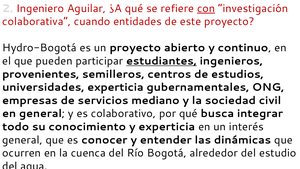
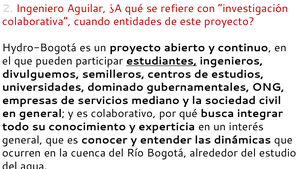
con underline: present -> none
provenientes: provenientes -> divulguemos
universidades experticia: experticia -> dominado
